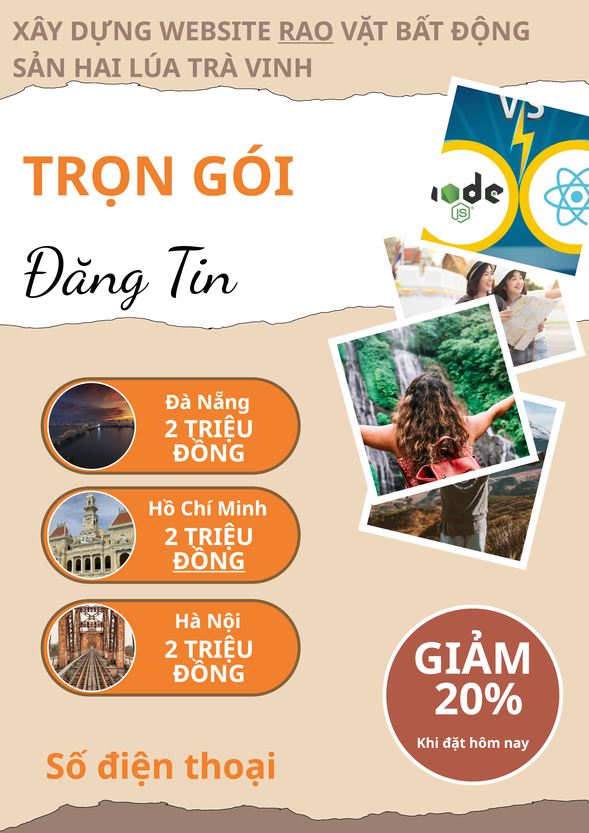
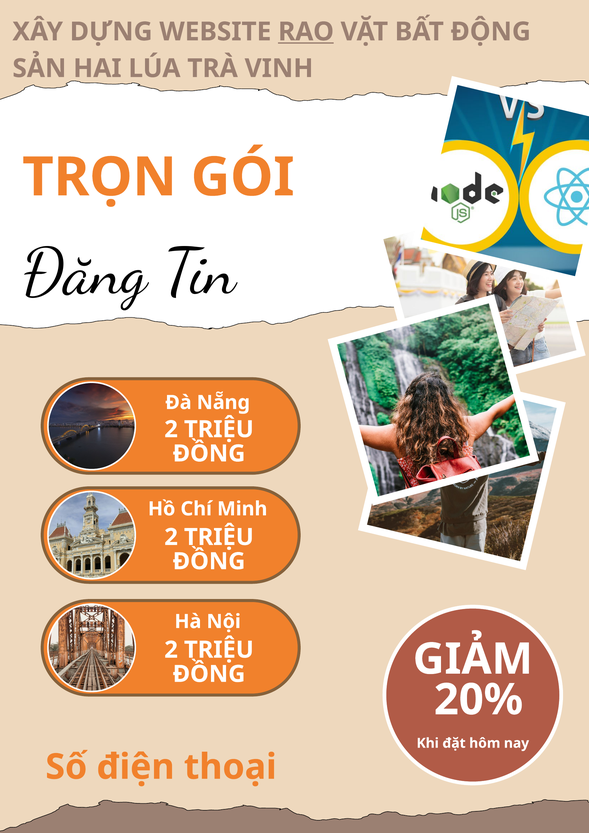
ĐỒNG at (209, 561) underline: present -> none
